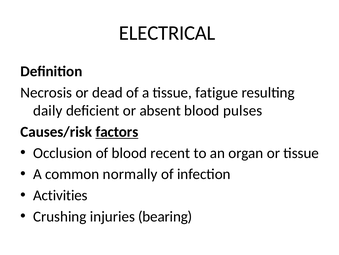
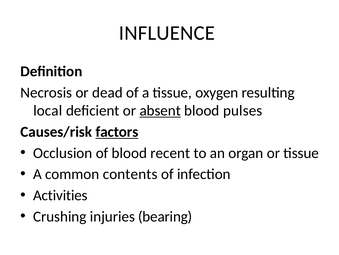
ELECTRICAL: ELECTRICAL -> INFLUENCE
fatigue: fatigue -> oxygen
daily: daily -> local
absent underline: none -> present
normally: normally -> contents
